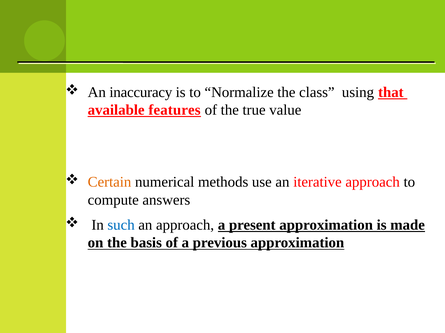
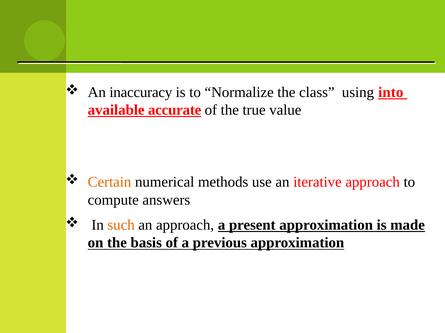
that: that -> into
features: features -> accurate
such colour: blue -> orange
